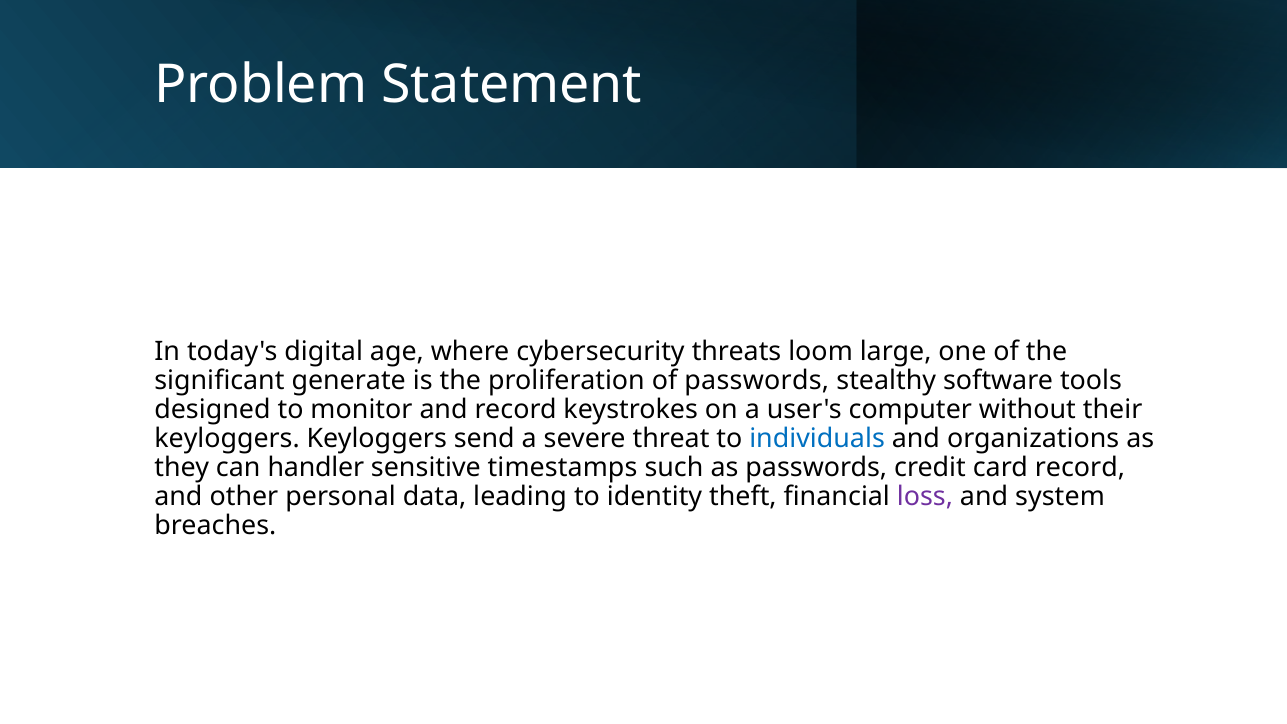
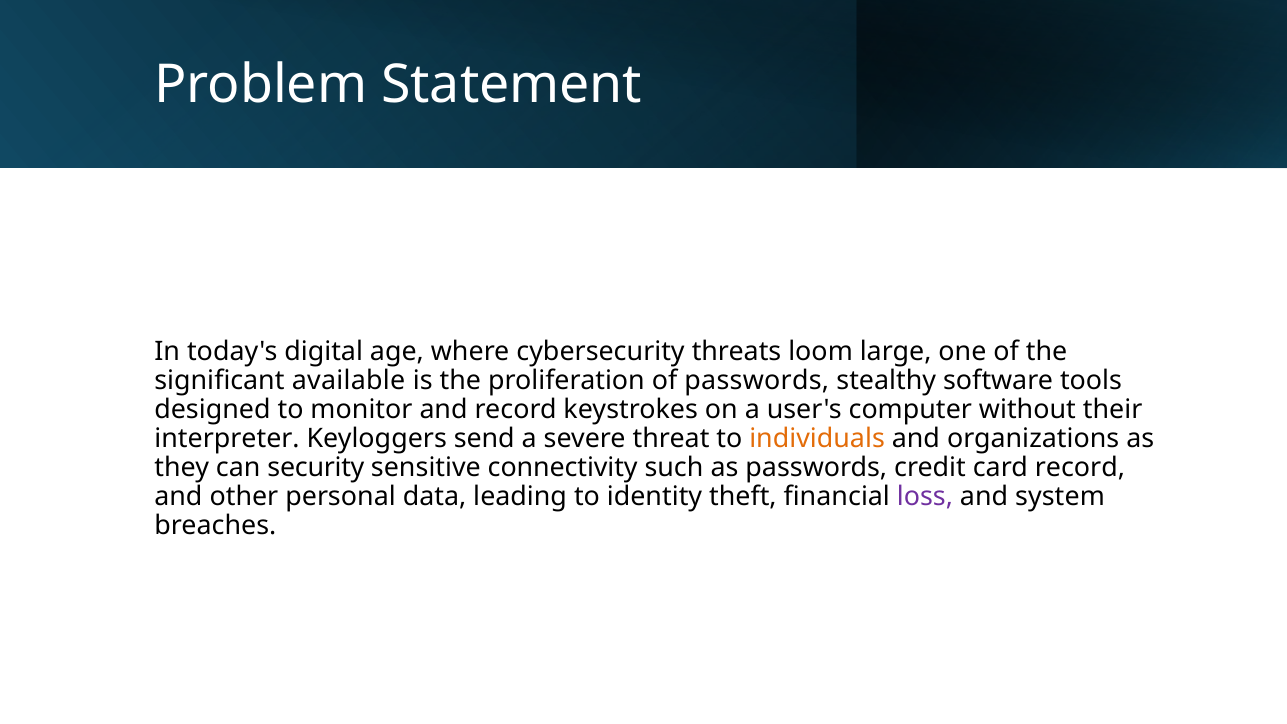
generate: generate -> available
keyloggers at (227, 439): keyloggers -> interpreter
individuals colour: blue -> orange
handler: handler -> security
timestamps: timestamps -> connectivity
